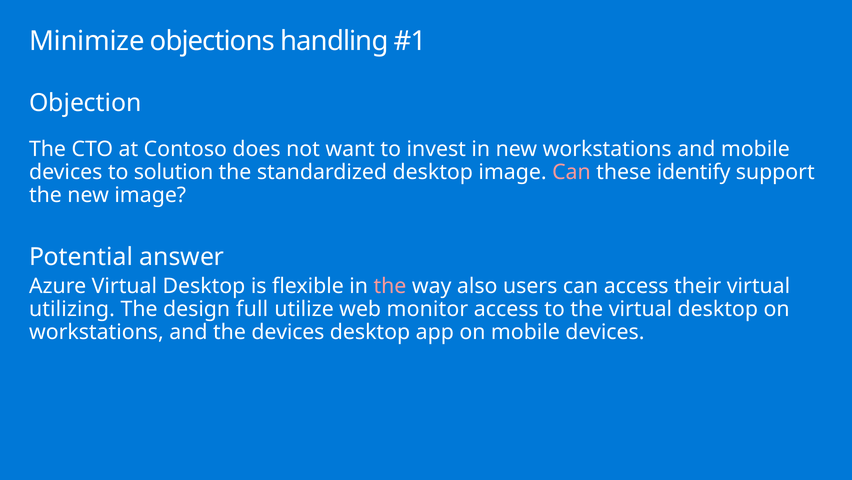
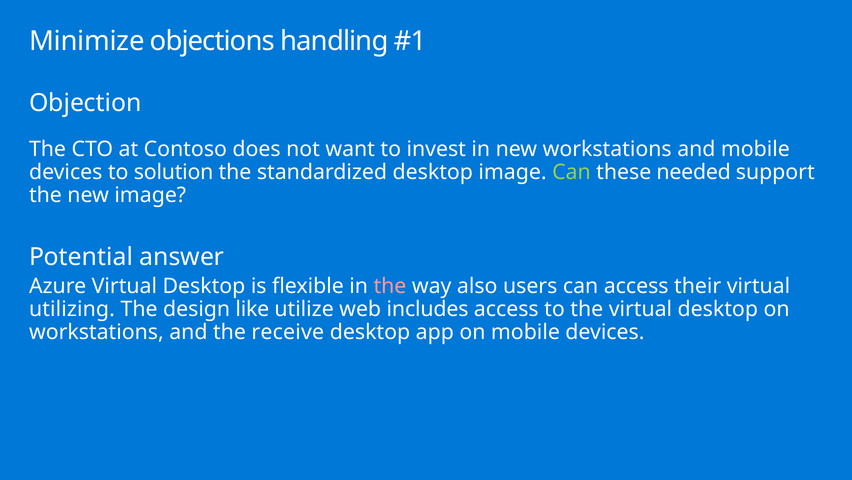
Can at (571, 172) colour: pink -> light green
identify: identify -> needed
full: full -> like
monitor: monitor -> includes
the devices: devices -> receive
